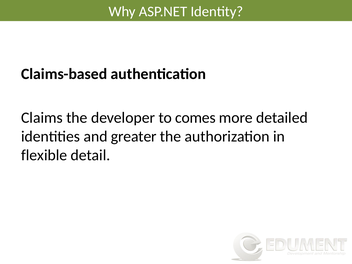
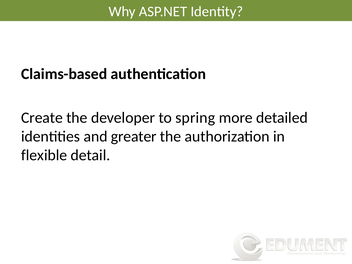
Claims: Claims -> Create
comes: comes -> spring
